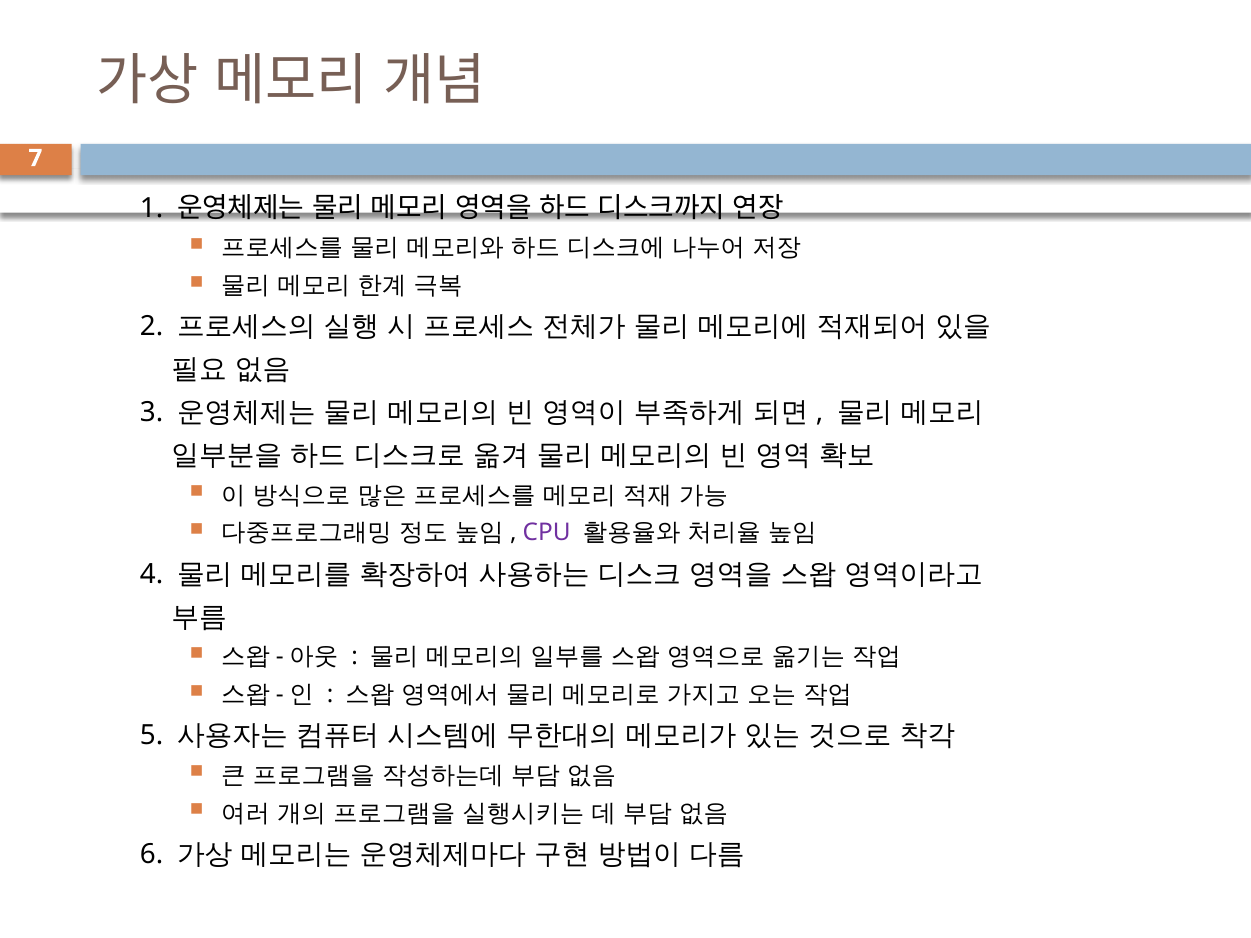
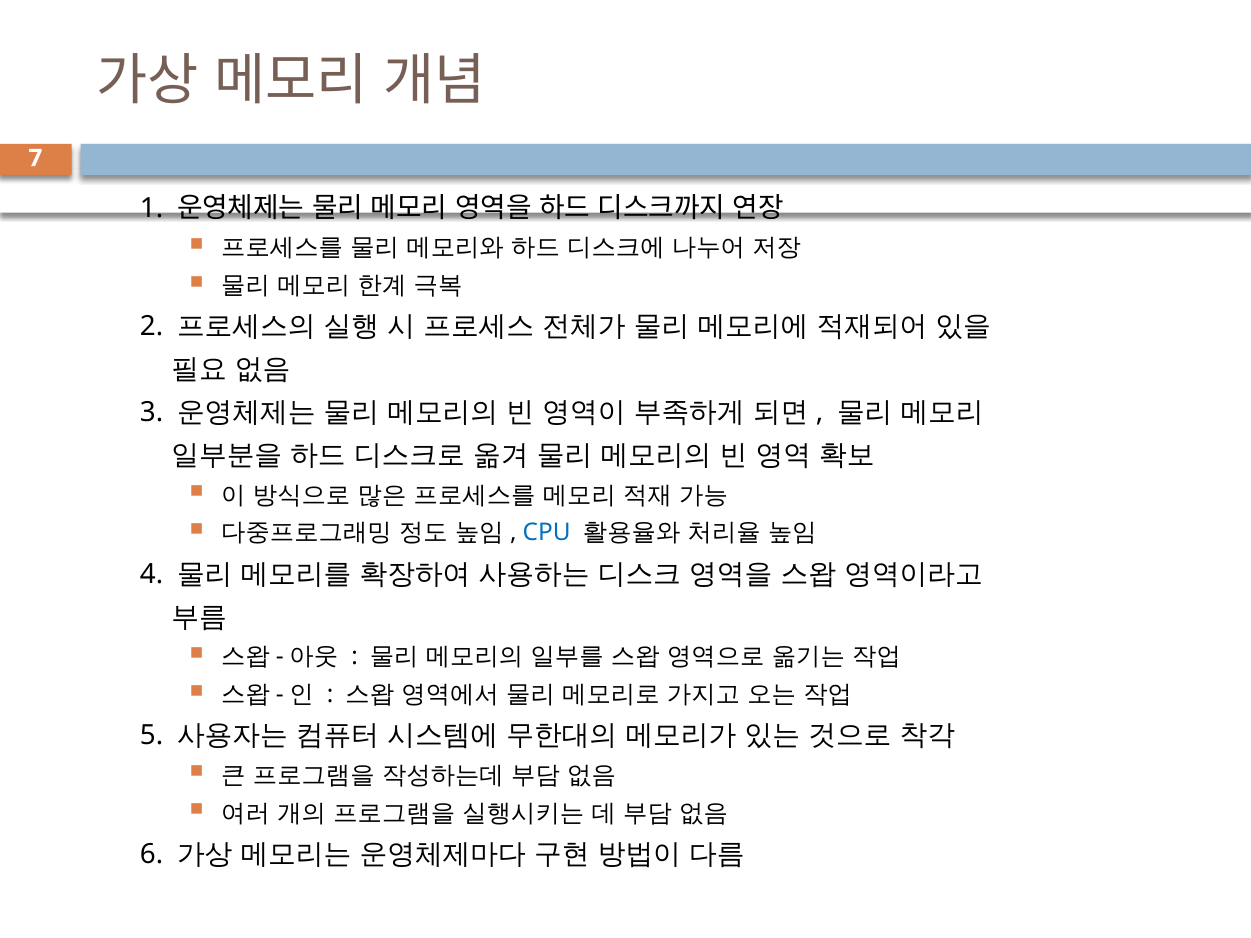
CPU colour: purple -> blue
